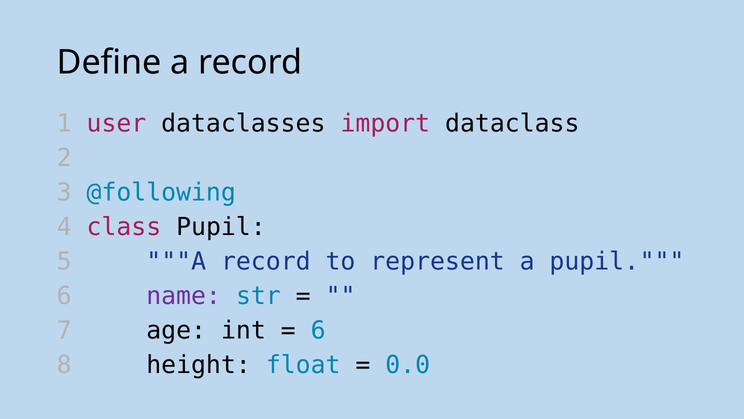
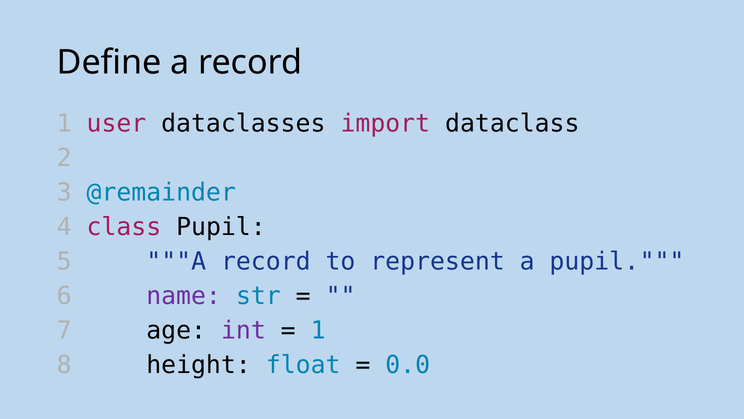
@following: @following -> @remainder
int colour: black -> purple
6 at (318, 330): 6 -> 1
